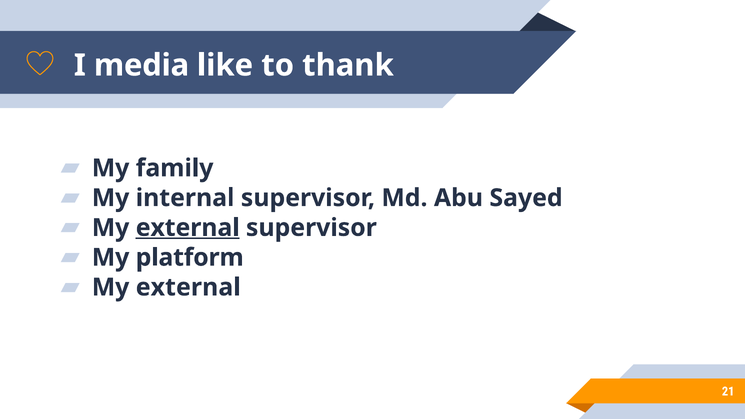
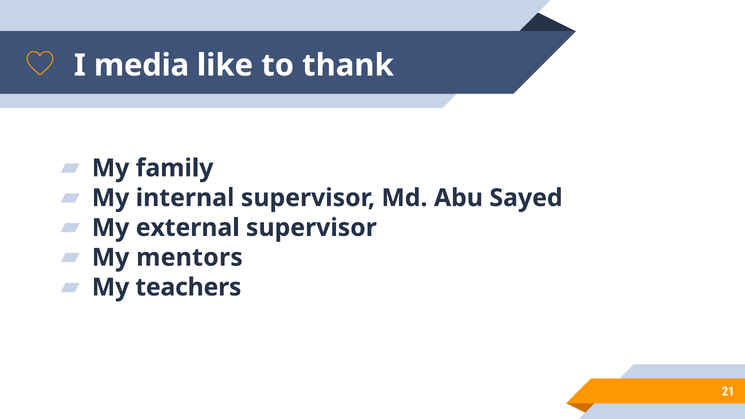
external at (188, 228) underline: present -> none
platform: platform -> mentors
external at (188, 287): external -> teachers
